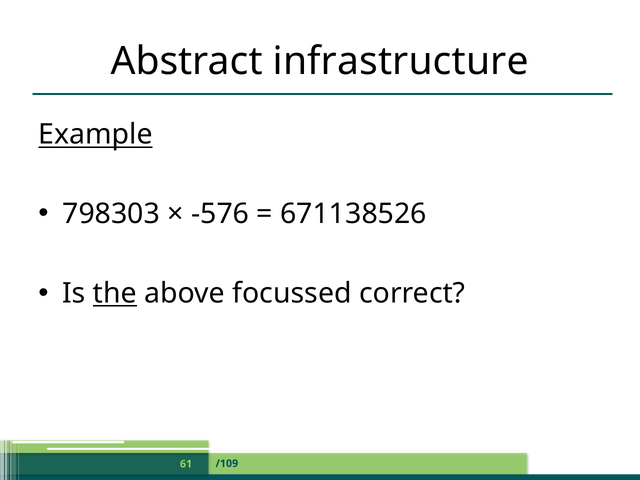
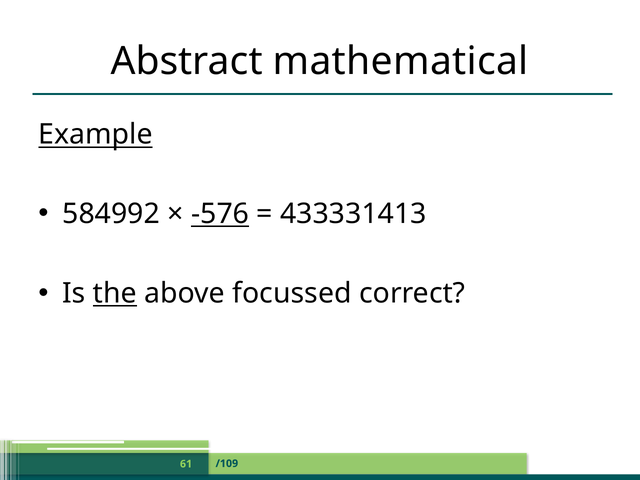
infrastructure: infrastructure -> mathematical
798303: 798303 -> 584992
-576 underline: none -> present
671138526: 671138526 -> 433331413
